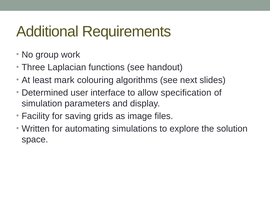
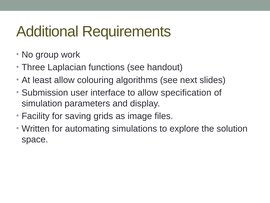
least mark: mark -> allow
Determined: Determined -> Submission
